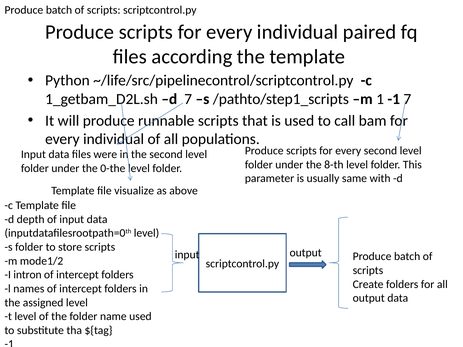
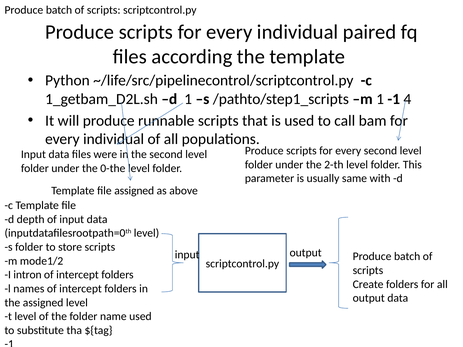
d 7: 7 -> 1
-1 7: 7 -> 4
8-th: 8-th -> 2-th
file visualize: visualize -> assigned
